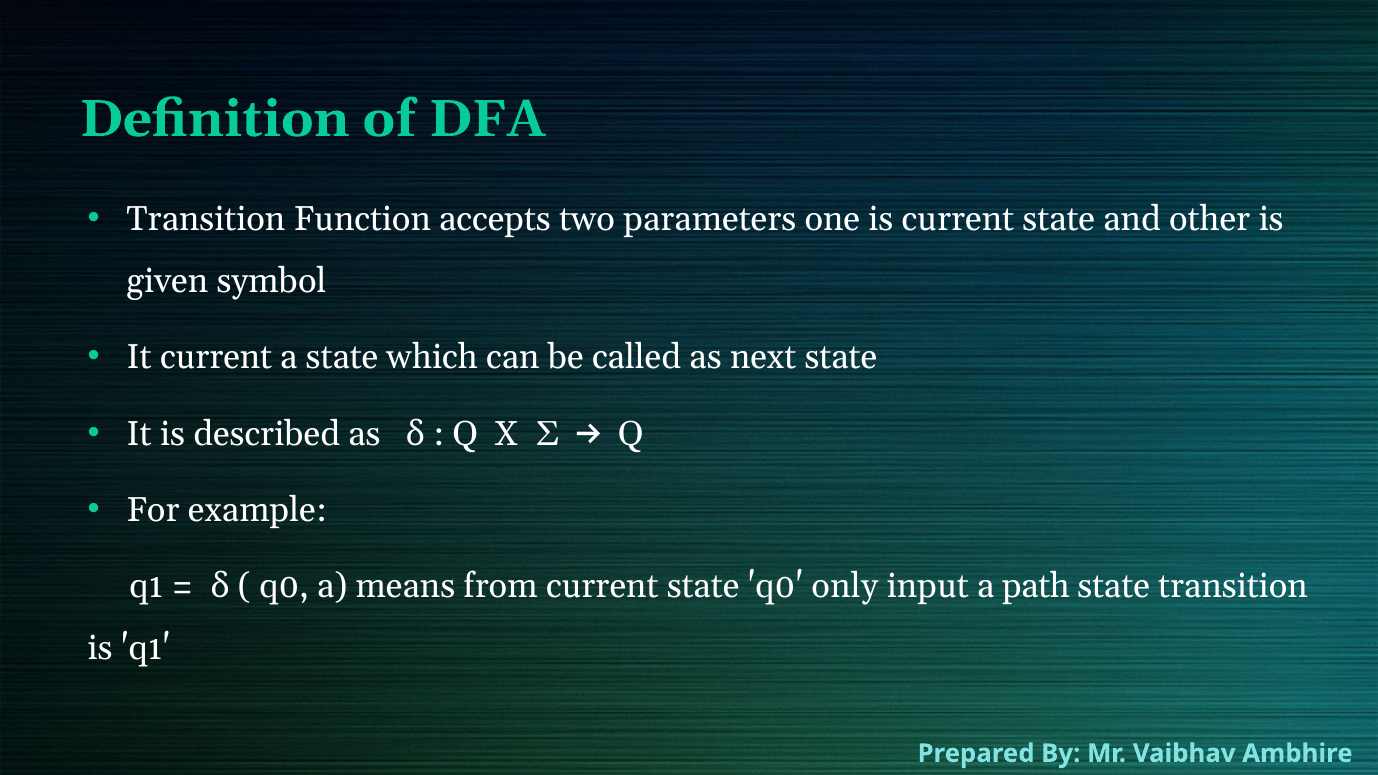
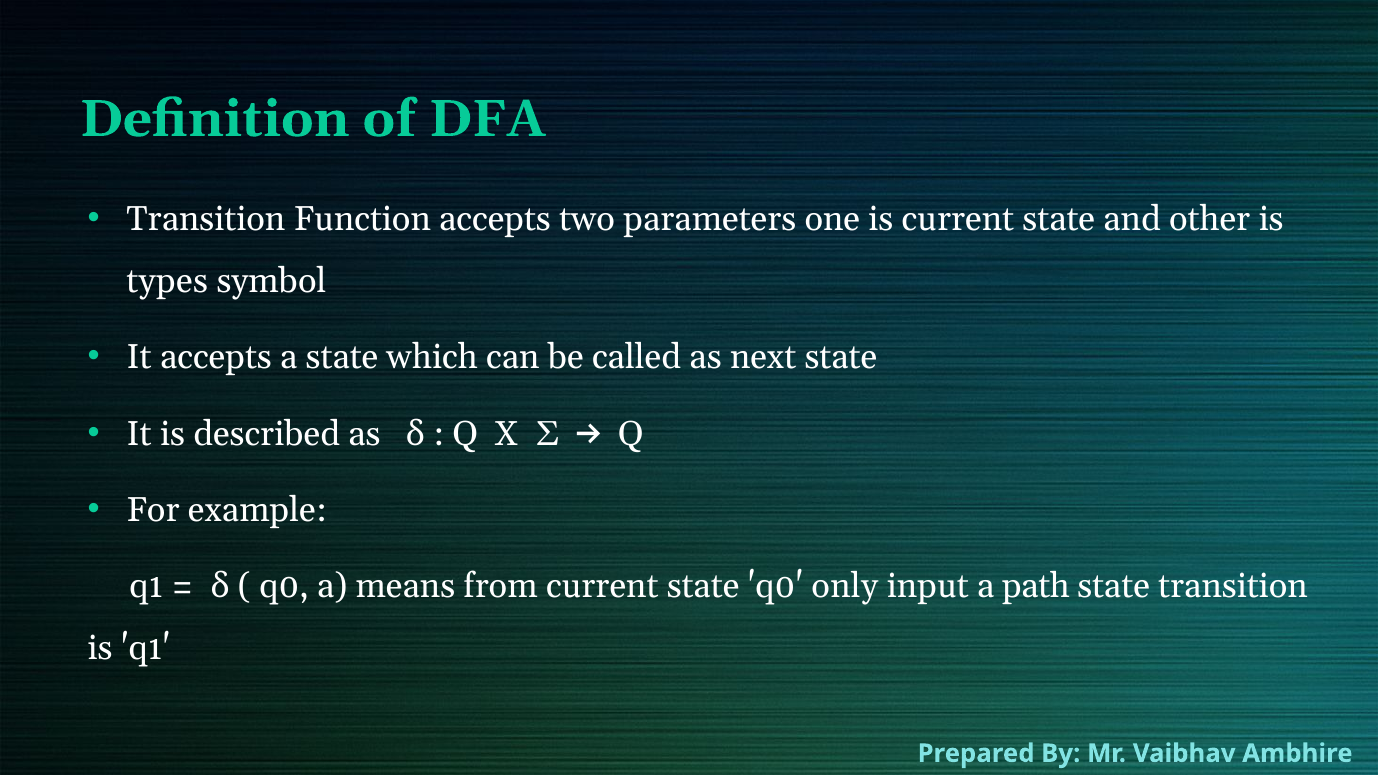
given: given -> types
It current: current -> accepts
